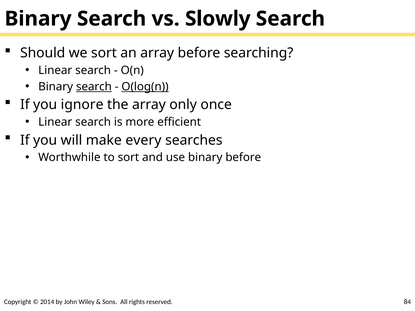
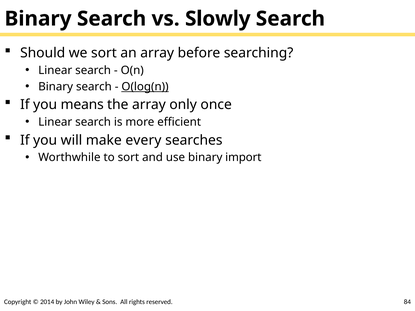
search at (94, 87) underline: present -> none
ignore: ignore -> means
binary before: before -> import
